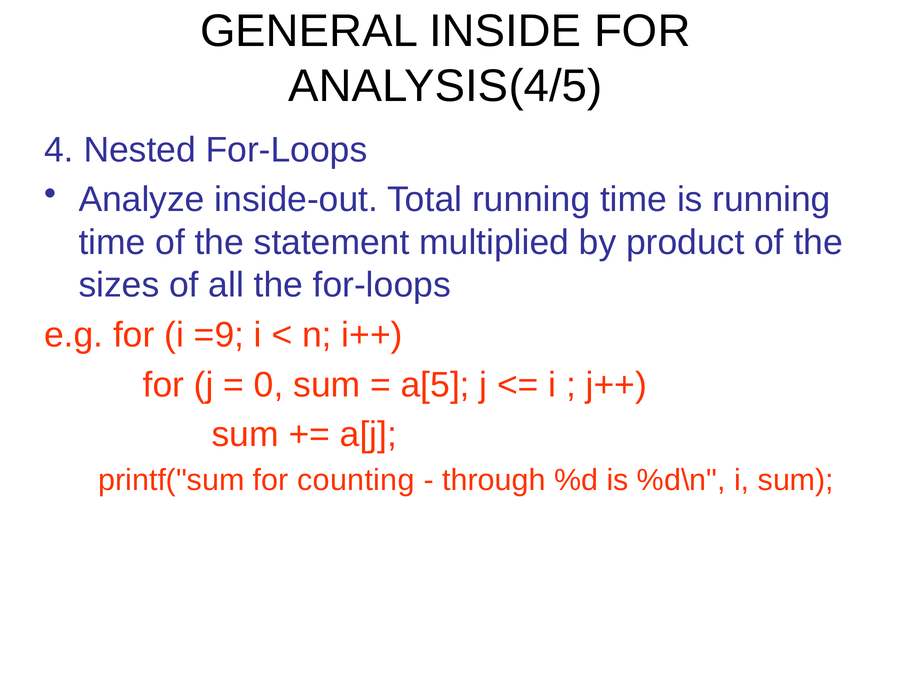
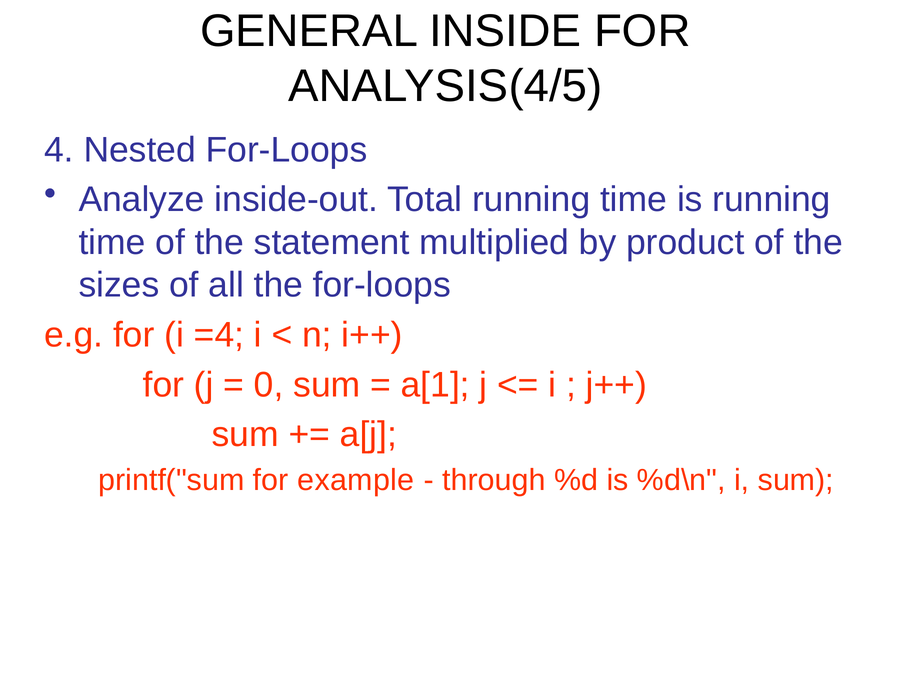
=9: =9 -> =4
a[5: a[5 -> a[1
counting: counting -> example
